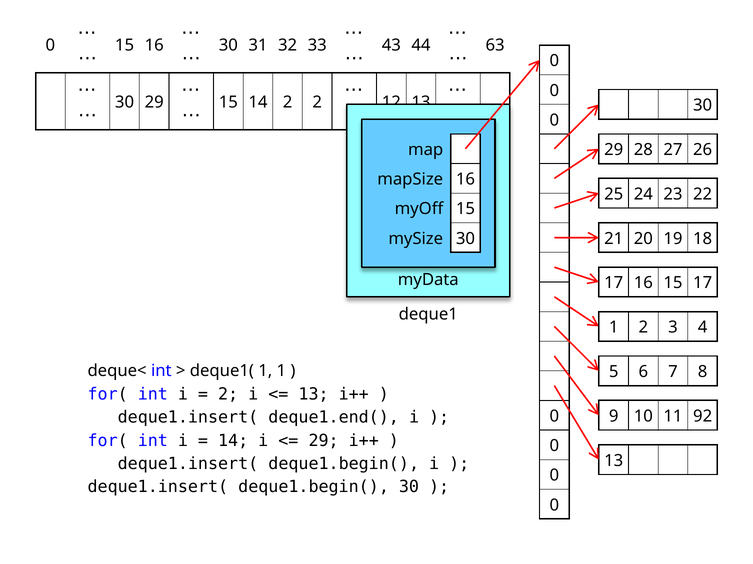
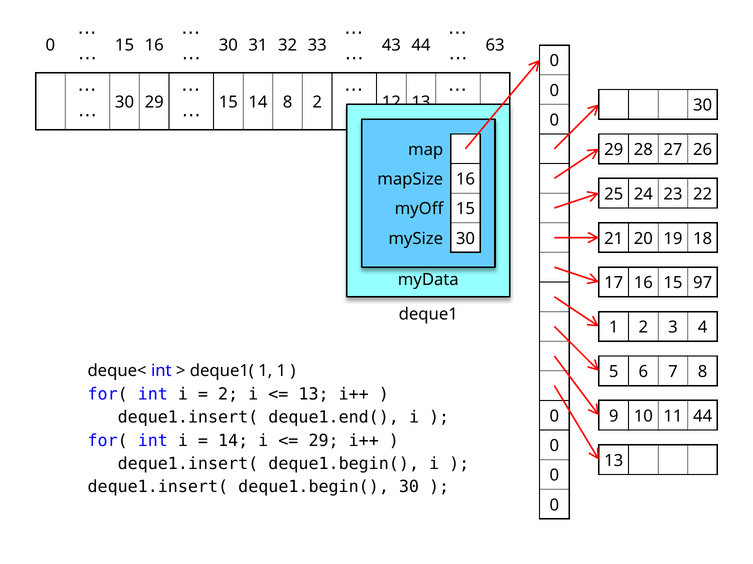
14 2: 2 -> 8
15 17: 17 -> 97
11 92: 92 -> 44
